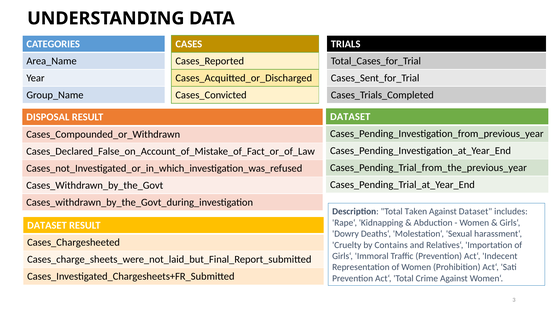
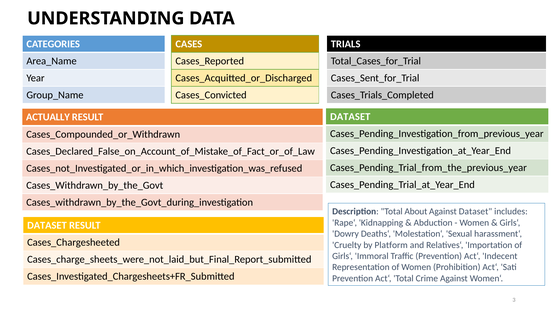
DISPOSAL: DISPOSAL -> ACTUALLY
Taken: Taken -> About
Contains: Contains -> Platform
